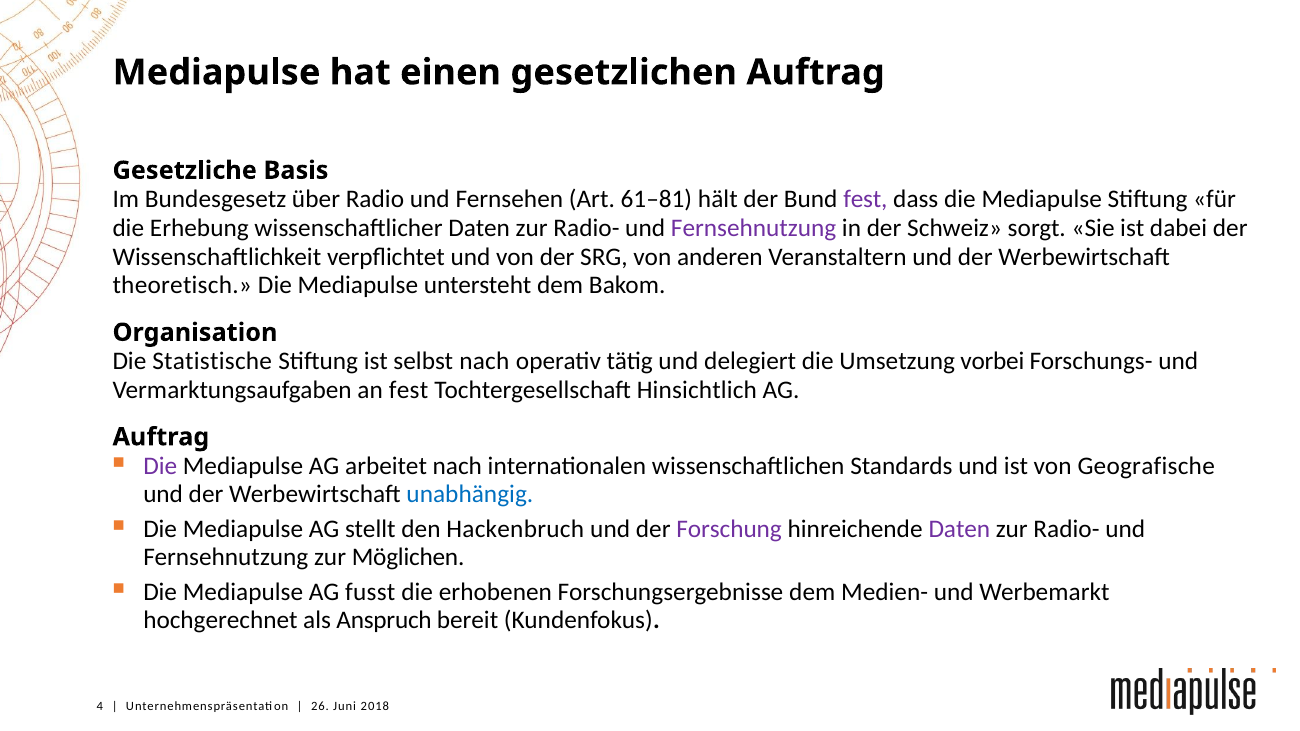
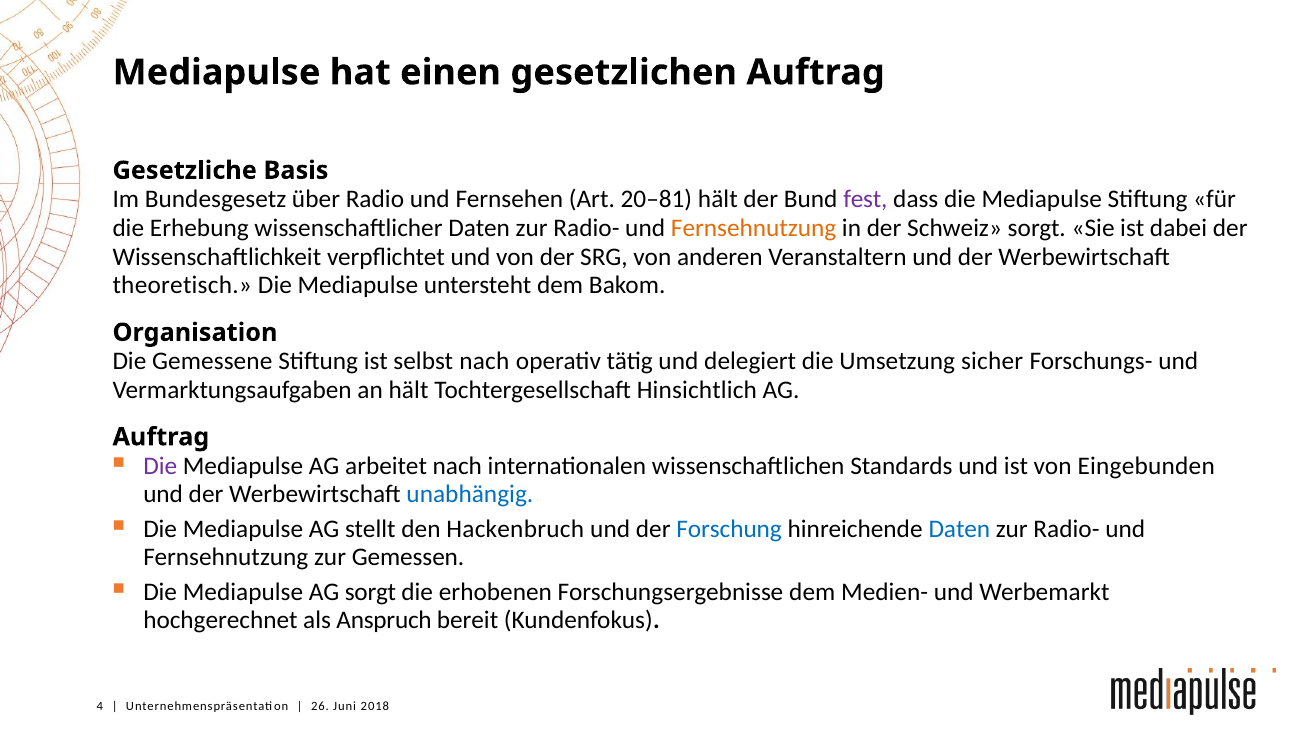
61–81: 61–81 -> 20–81
Fernsehnutzung at (754, 228) colour: purple -> orange
Statistische: Statistische -> Gemessene
vorbei: vorbei -> sicher
an fest: fest -> hält
Geografische: Geografische -> Eingebunden
Forschung colour: purple -> blue
Daten at (959, 529) colour: purple -> blue
Möglichen: Möglichen -> Gemessen
AG fusst: fusst -> sorgt
